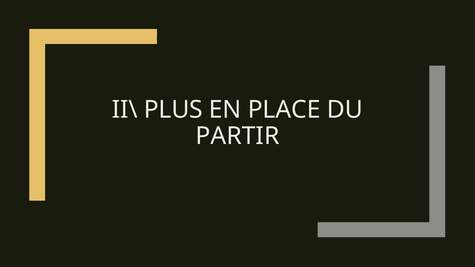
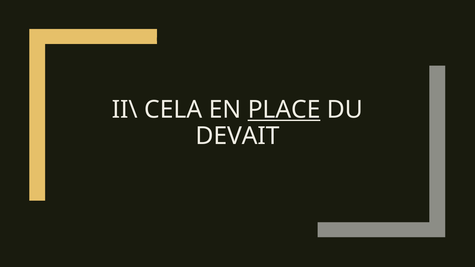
PLUS: PLUS -> CELA
PLACE underline: none -> present
PARTIR: PARTIR -> DEVAIT
